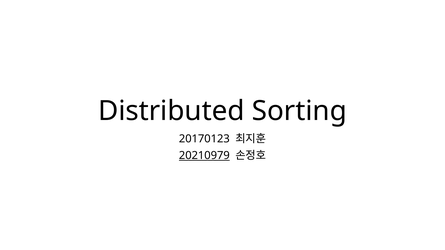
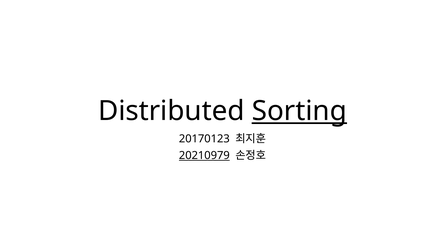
Sorting underline: none -> present
